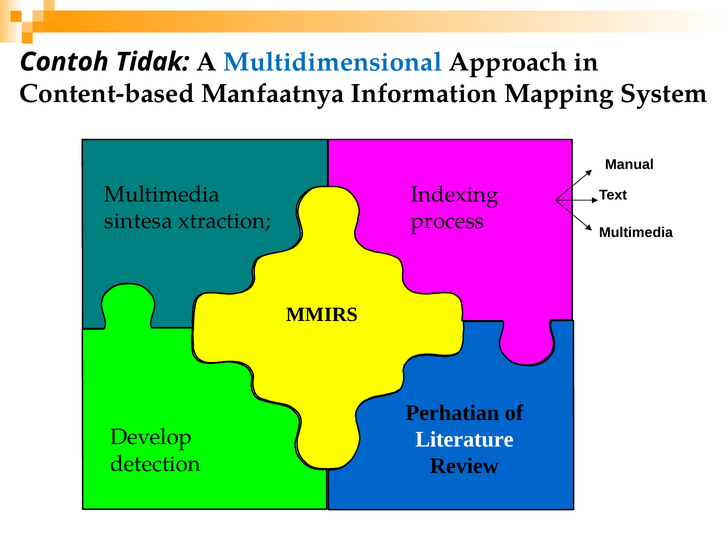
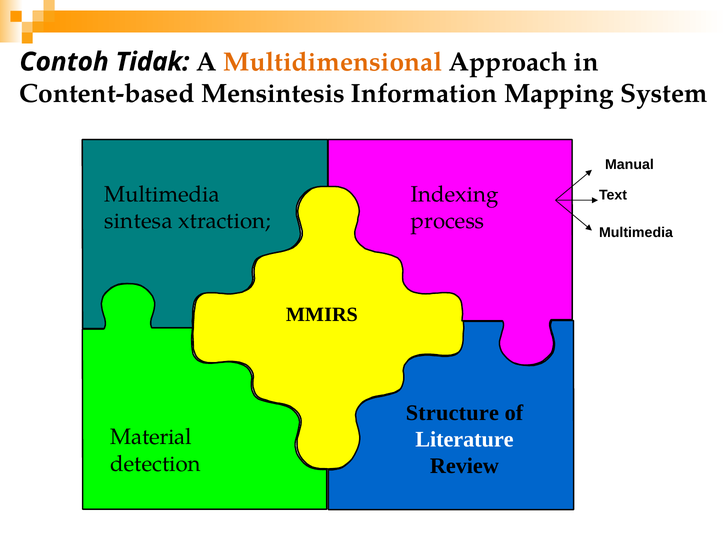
Multidimensional colour: blue -> orange
Manfaatnya: Manfaatnya -> Mensintesis
Perhatian: Perhatian -> Structure
Develop: Develop -> Material
